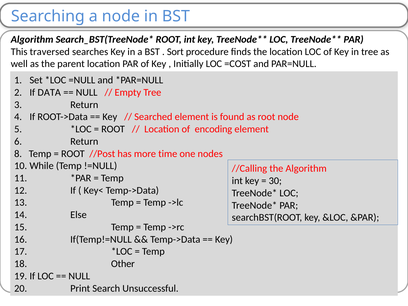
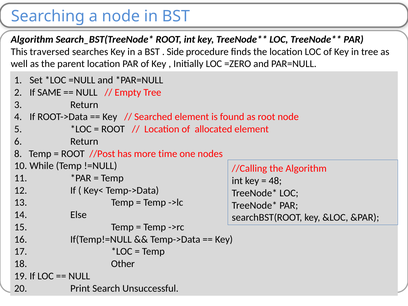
Sort: Sort -> Side
=COST: =COST -> =ZERO
DATA: DATA -> SAME
encoding: encoding -> allocated
30: 30 -> 48
